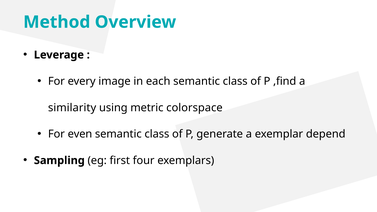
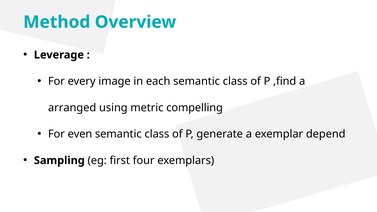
similarity: similarity -> arranged
colorspace: colorspace -> compelling
